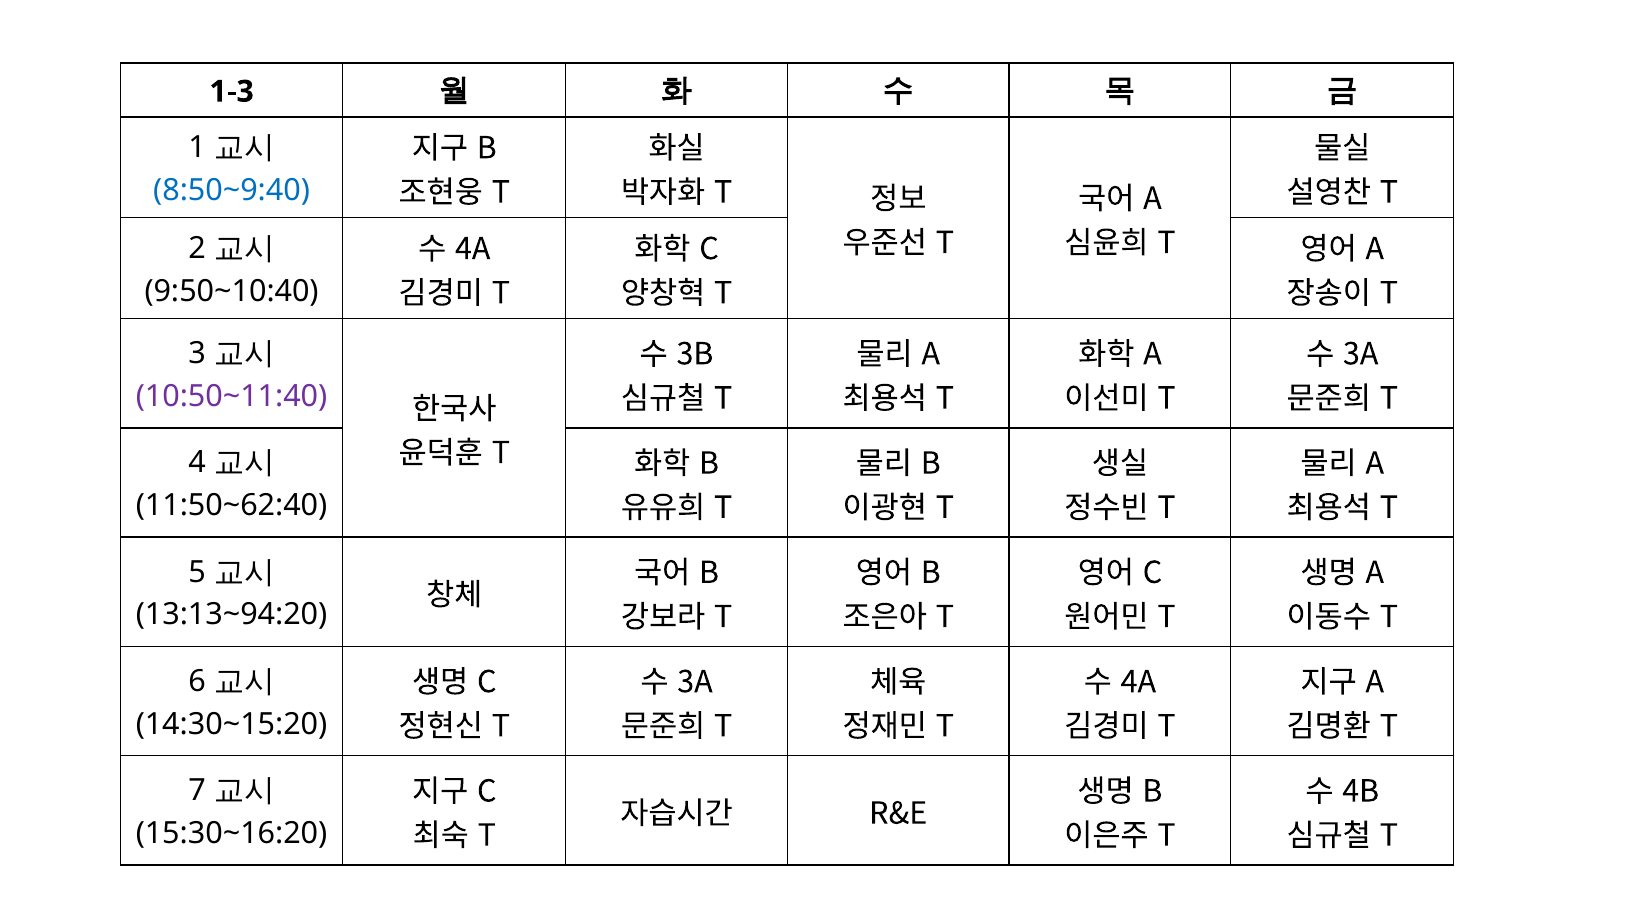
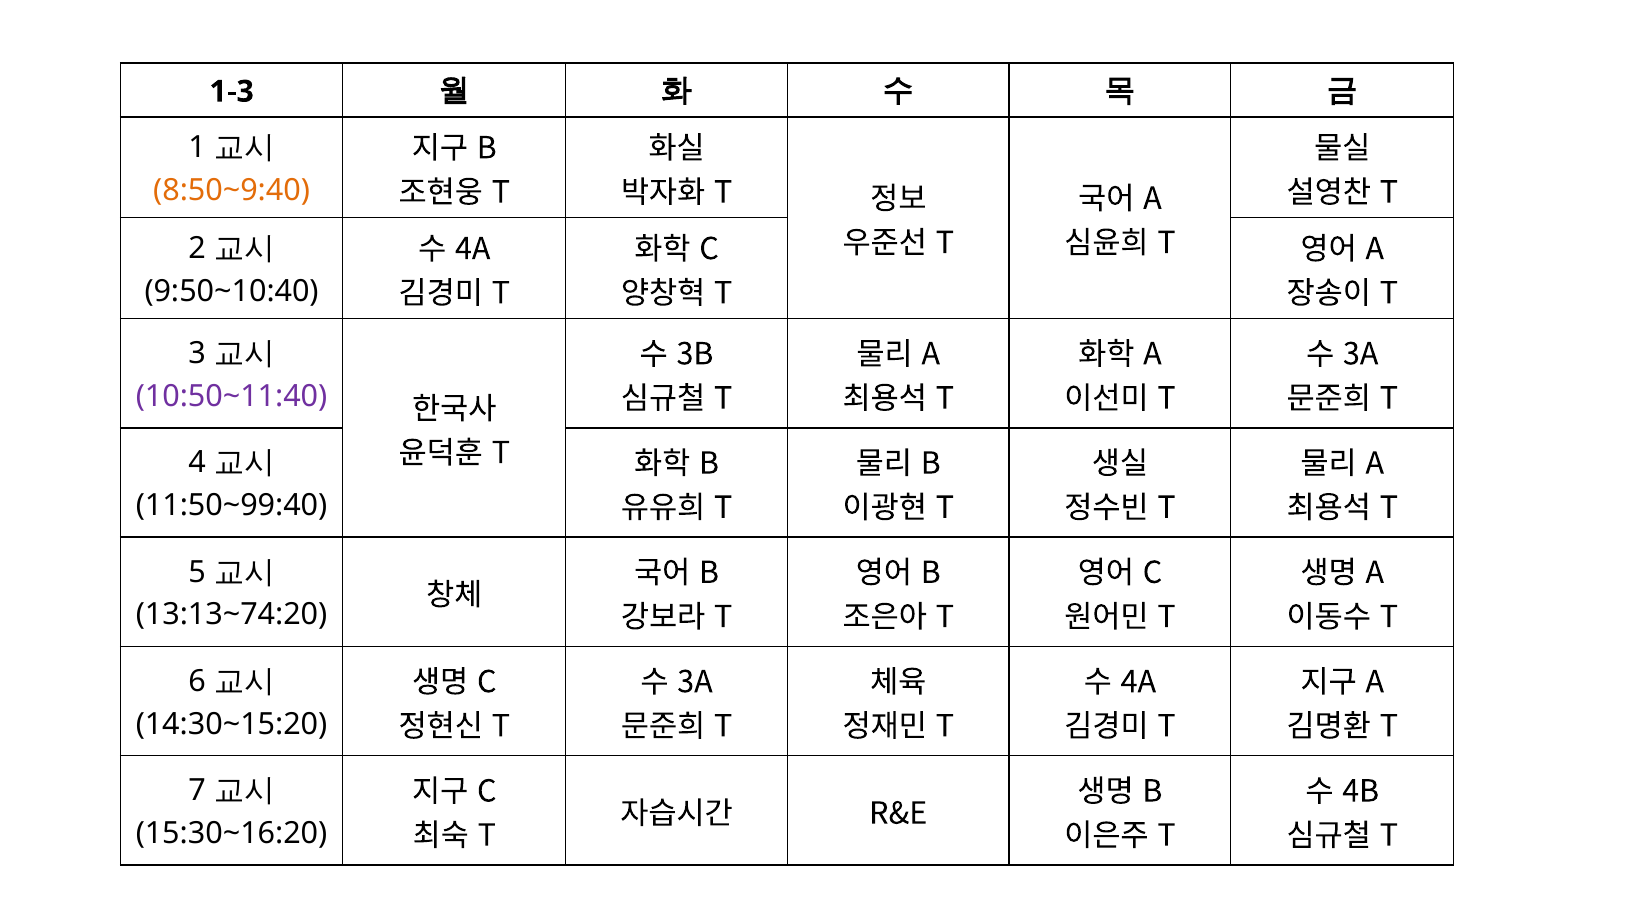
8:50~9:40 colour: blue -> orange
11:50~62:40: 11:50~62:40 -> 11:50~99:40
13:13~94:20: 13:13~94:20 -> 13:13~74:20
